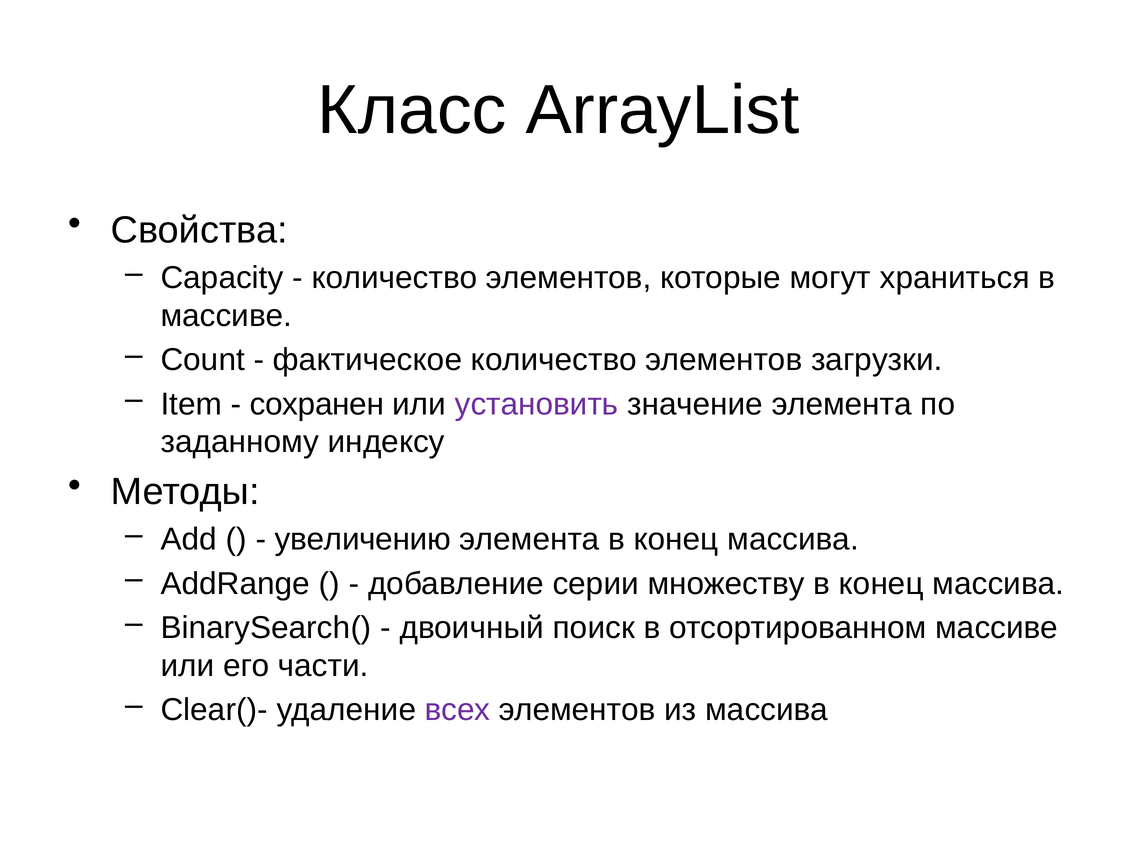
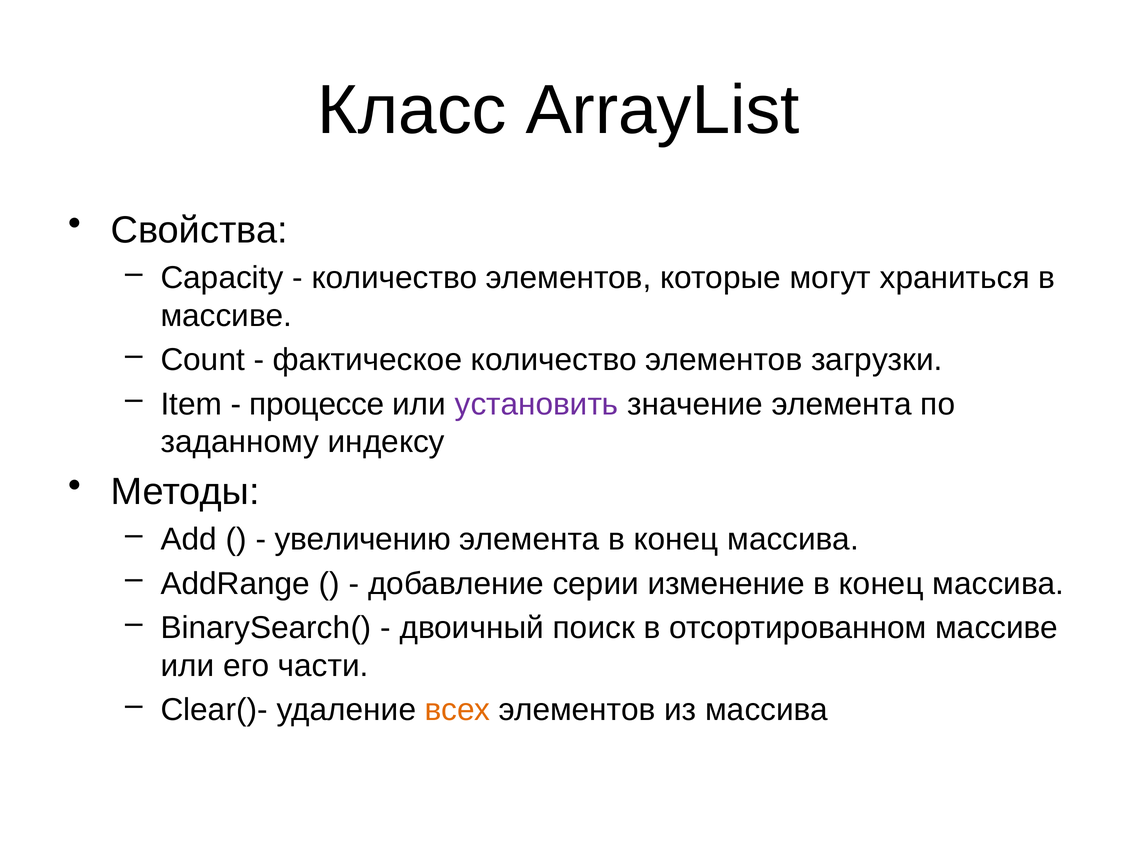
сохранен: сохранен -> процессе
множеству: множеству -> изменение
всех colour: purple -> orange
